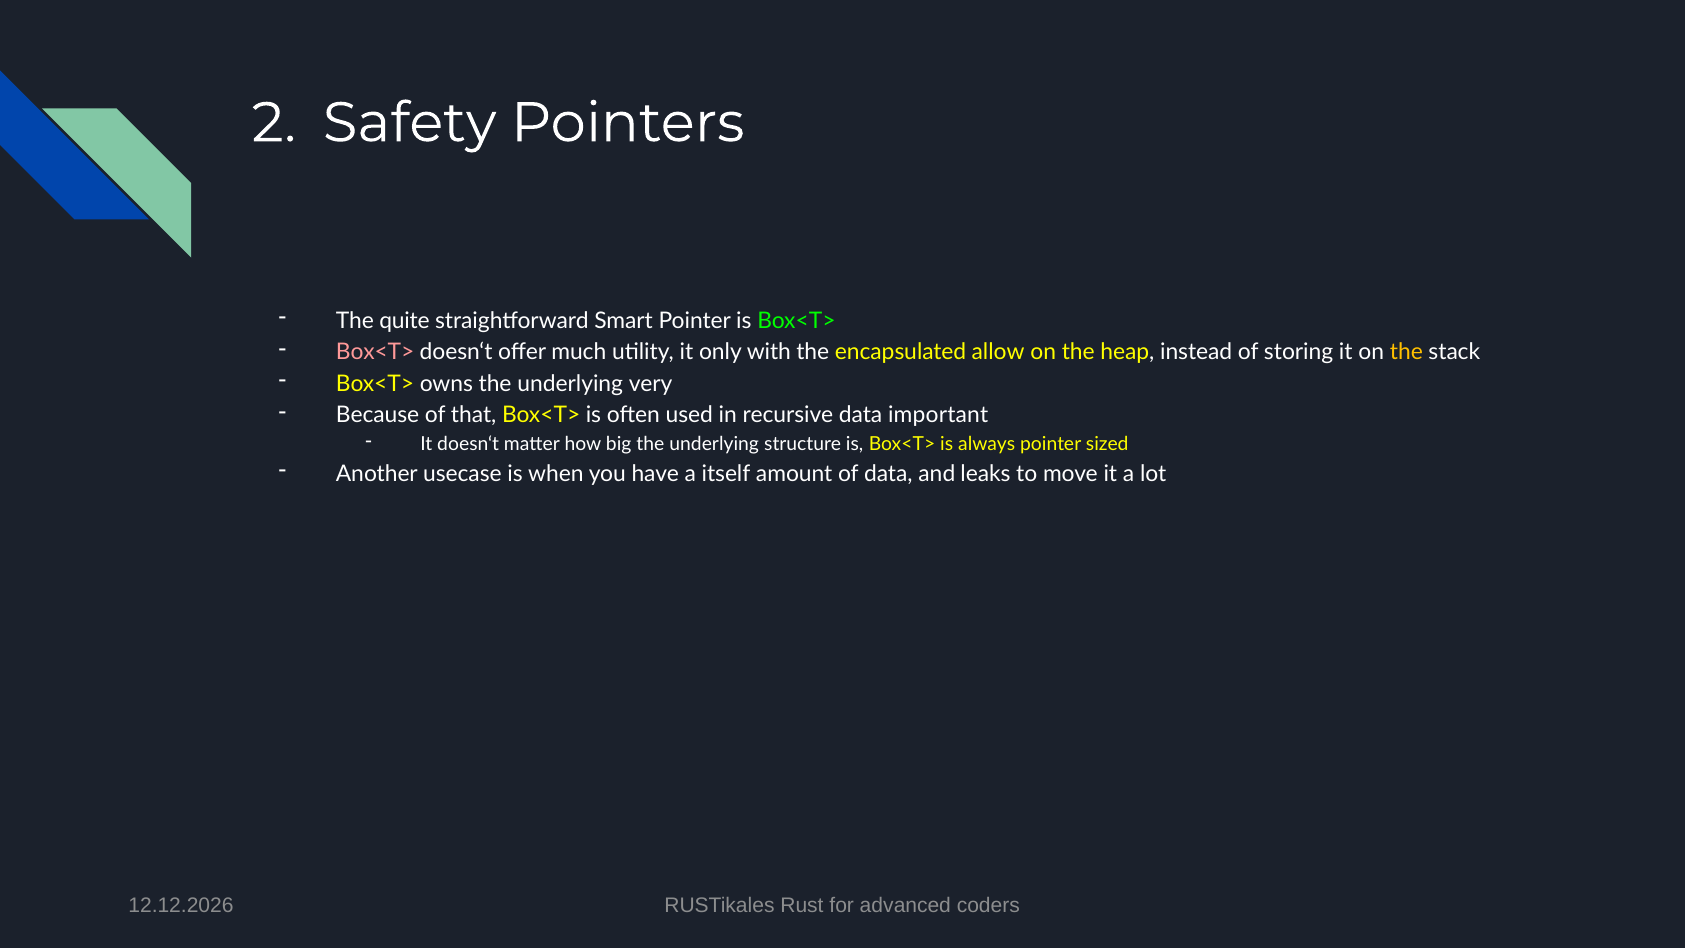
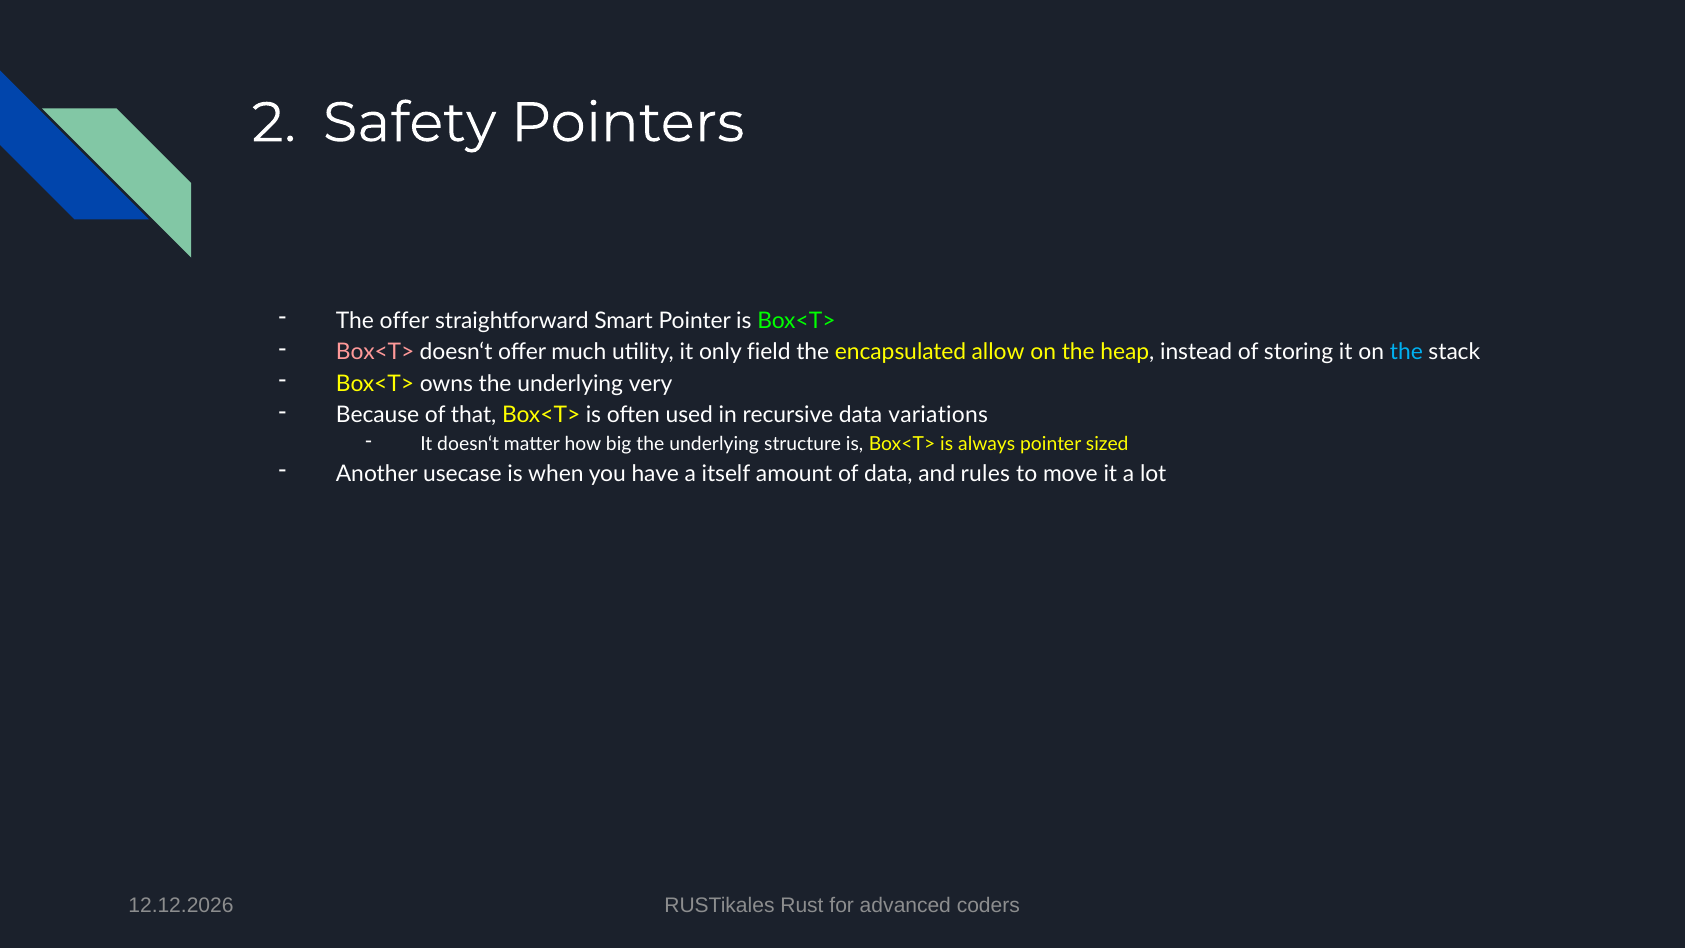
The quite: quite -> offer
with: with -> field
the at (1406, 352) colour: yellow -> light blue
important: important -> variations
leaks: leaks -> rules
